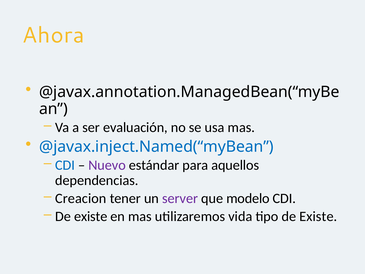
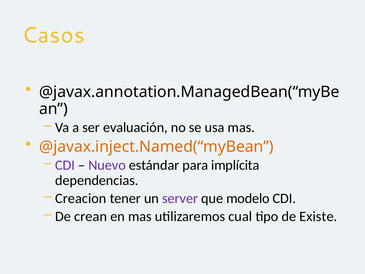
Ahora: Ahora -> Casos
@javax.inject.Named(“myBean colour: blue -> orange
CDI at (65, 165) colour: blue -> purple
aquellos: aquellos -> implícita
existe at (91, 216): existe -> crean
vida: vida -> cual
